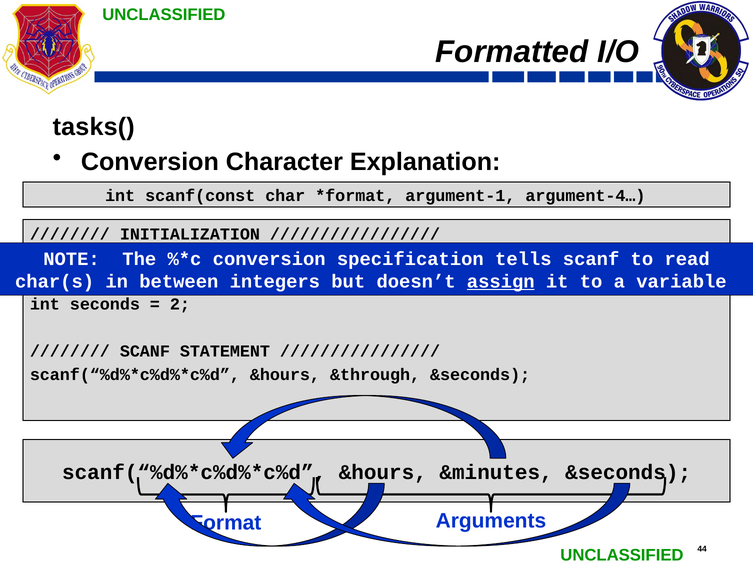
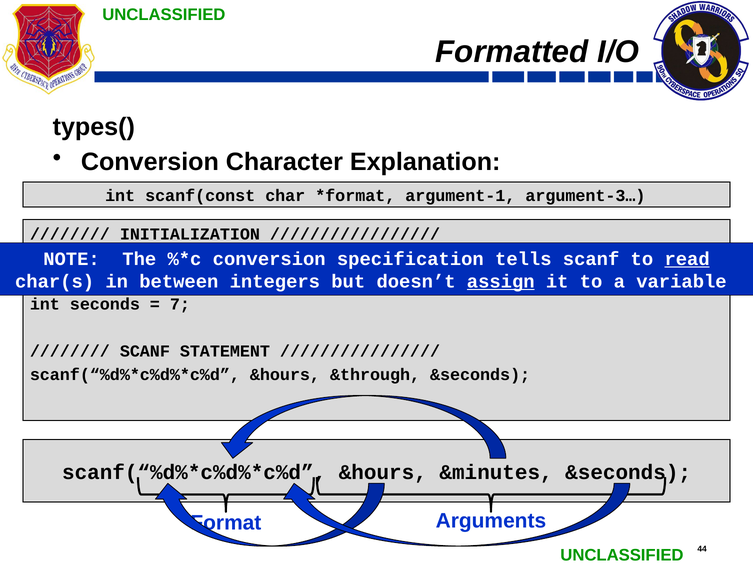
tasks(: tasks( -> types(
argument-4…: argument-4… -> argument-3…
read underline: none -> present
2: 2 -> 7
